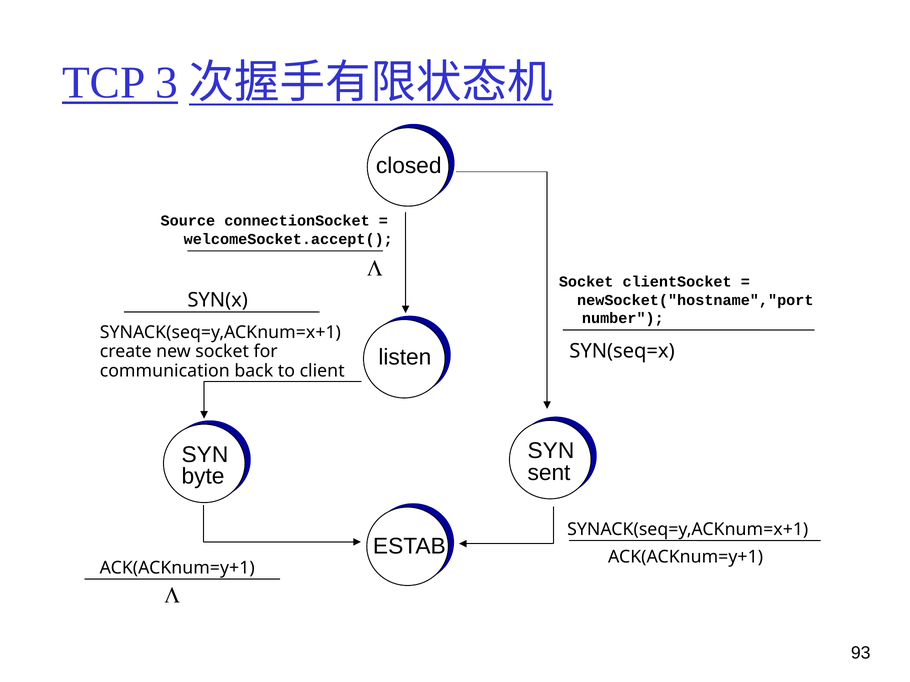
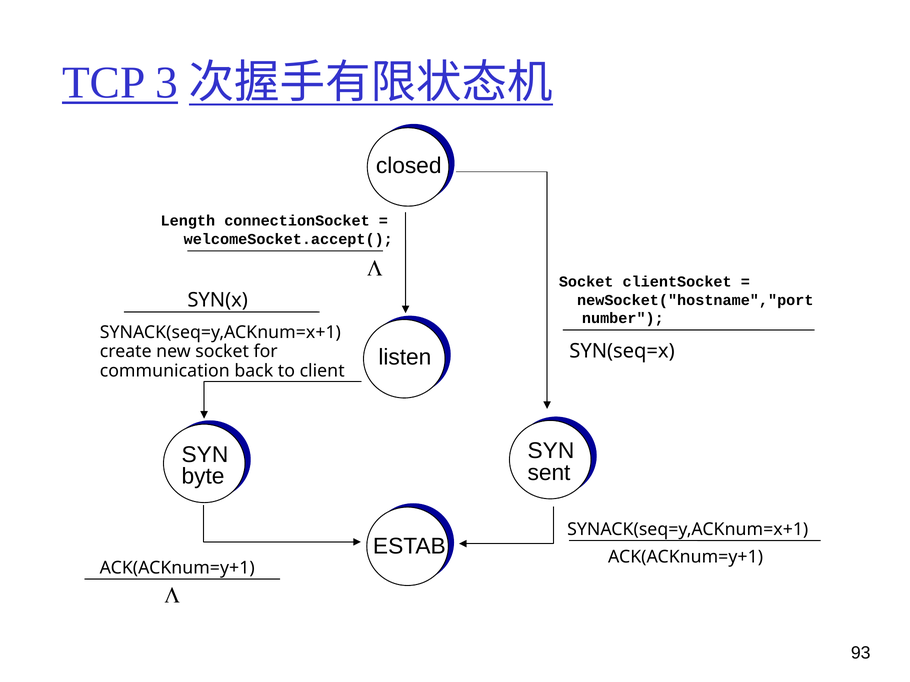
Source: Source -> Length
